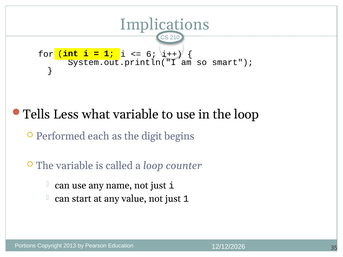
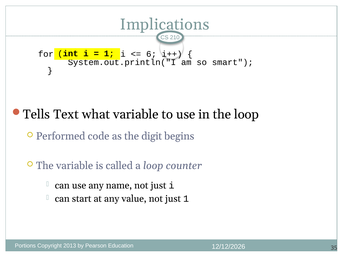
Less: Less -> Text
each: each -> code
